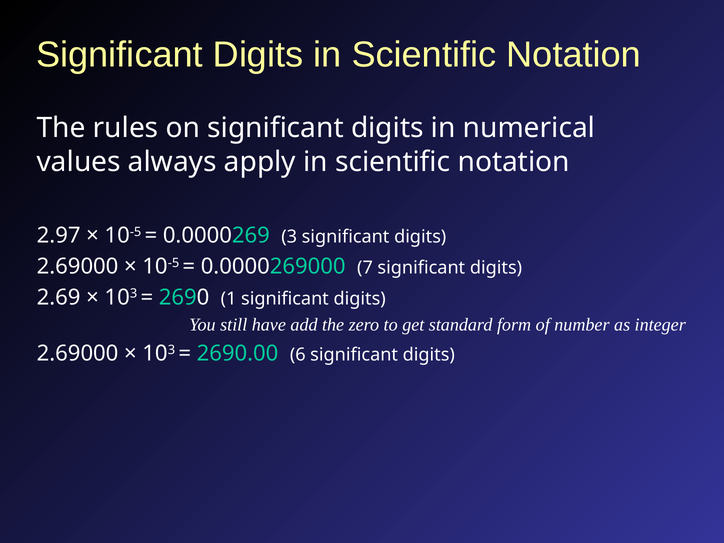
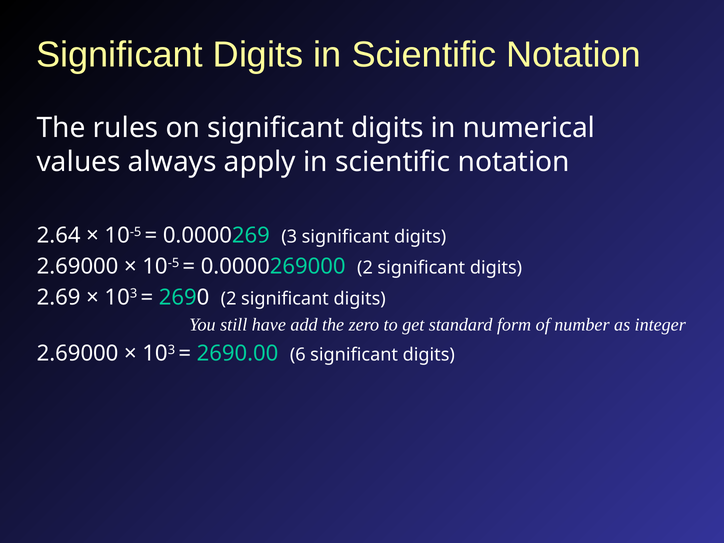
2.97: 2.97 -> 2.64
0.0000269000 7: 7 -> 2
2690 1: 1 -> 2
